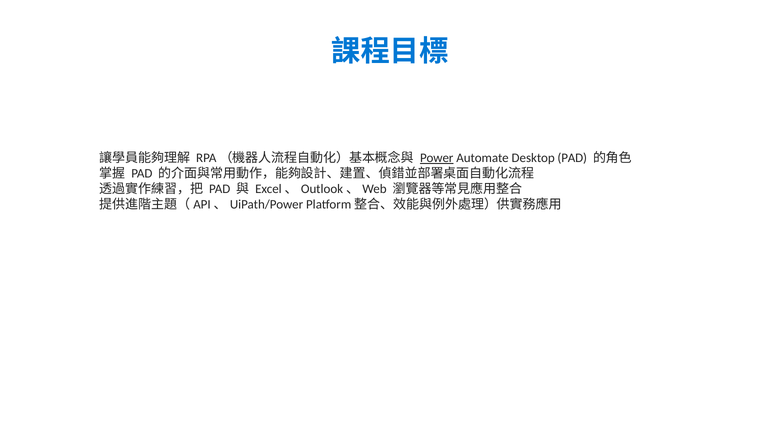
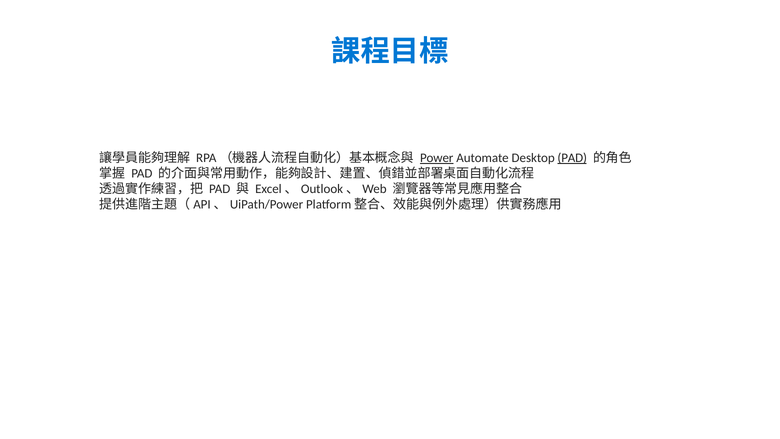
PAD at (572, 158) underline: none -> present
